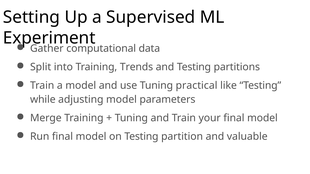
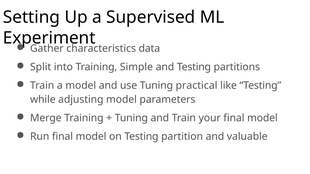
computational: computational -> characteristics
Trends: Trends -> Simple
